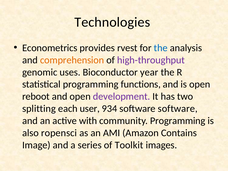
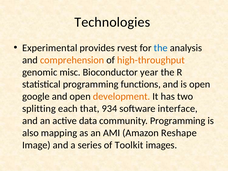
Econometrics: Econometrics -> Experimental
high-throughput colour: purple -> orange
uses: uses -> misc
reboot: reboot -> google
development colour: purple -> orange
user: user -> that
software software: software -> interface
with: with -> data
ropensci: ropensci -> mapping
Contains: Contains -> Reshape
